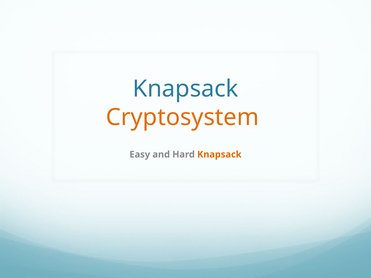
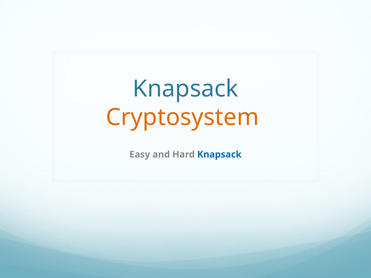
Knapsack at (219, 155) colour: orange -> blue
